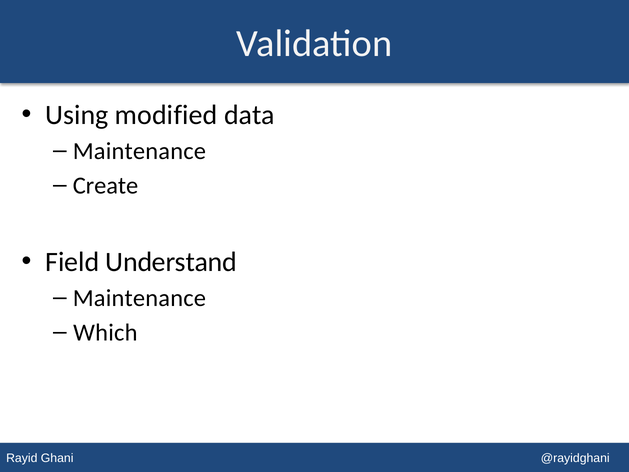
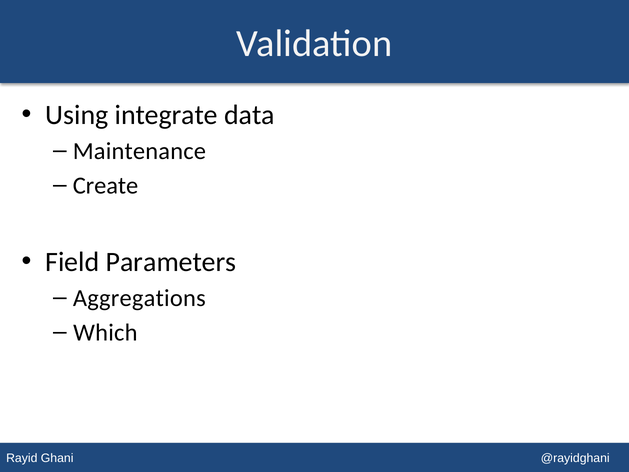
modified: modified -> integrate
Understand: Understand -> Parameters
Maintenance at (139, 298): Maintenance -> Aggregations
